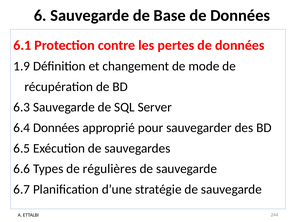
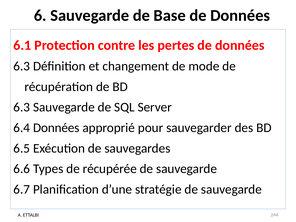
1.9 at (22, 66): 1.9 -> 6.3
régulières: régulières -> récupérée
